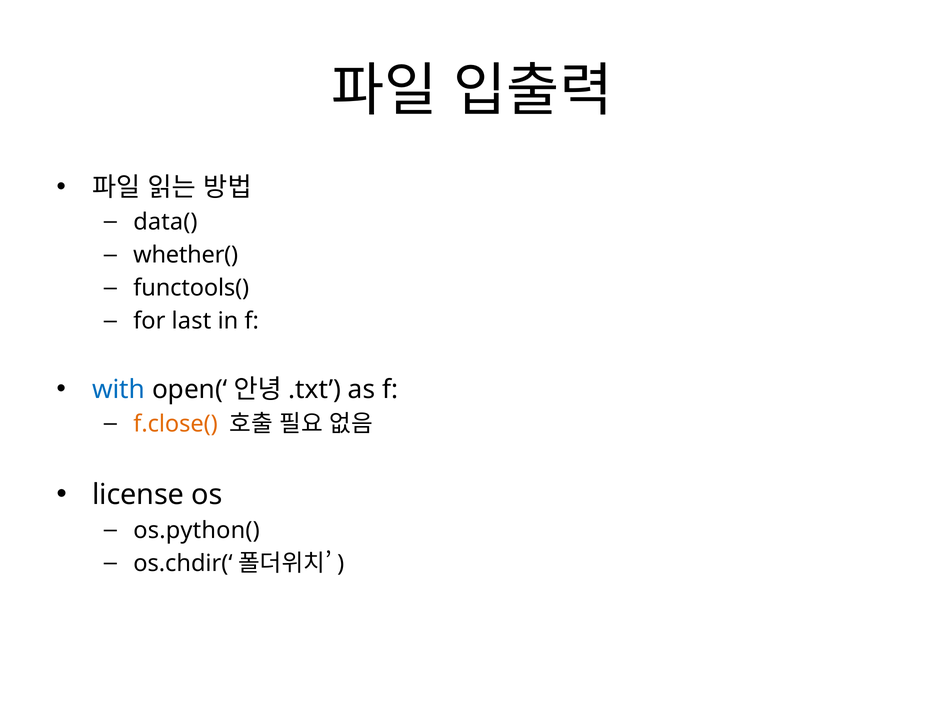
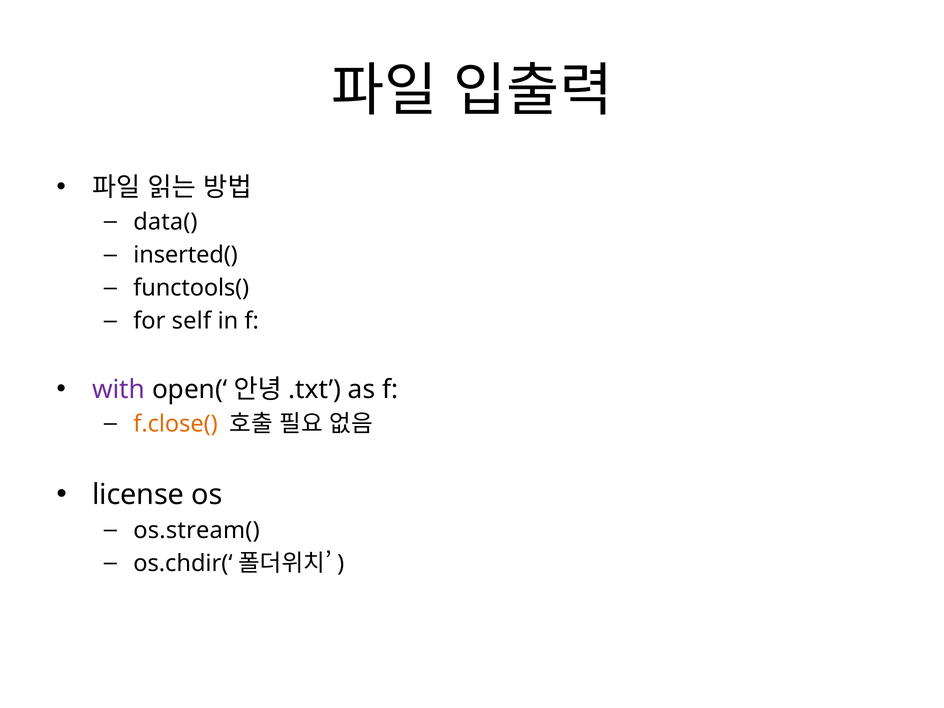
whether(: whether( -> inserted(
last: last -> self
with colour: blue -> purple
os.python(: os.python( -> os.stream(
